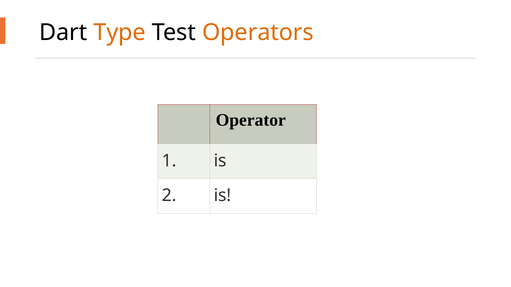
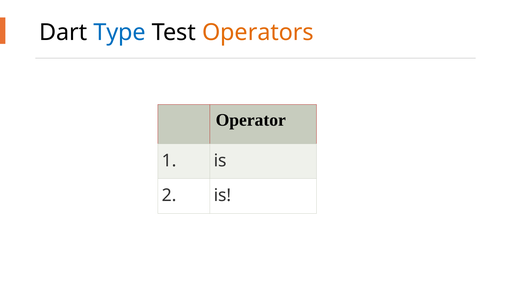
Type colour: orange -> blue
